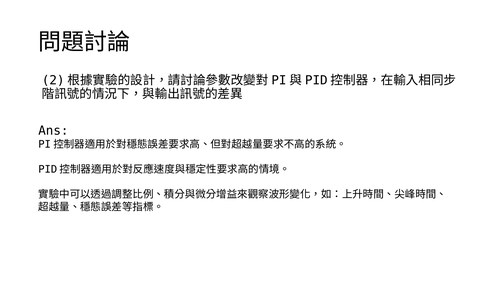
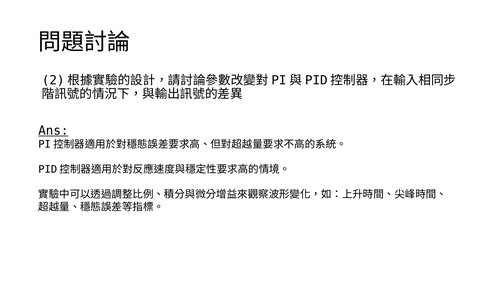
Ans underline: none -> present
